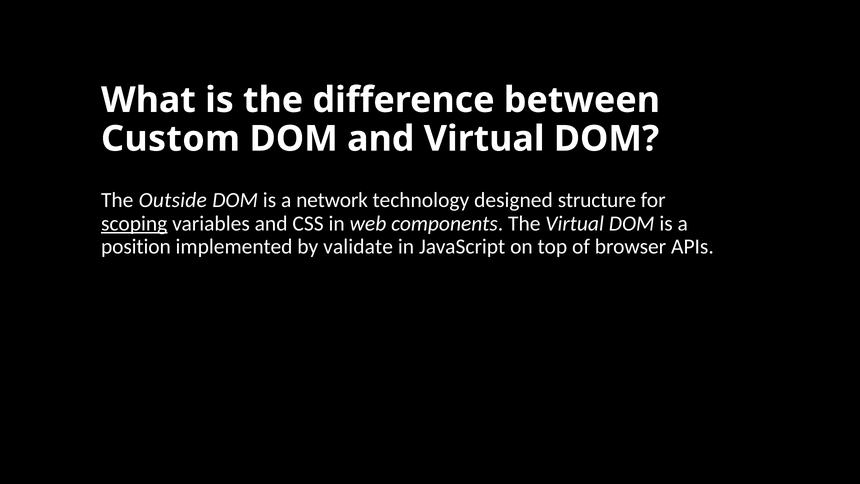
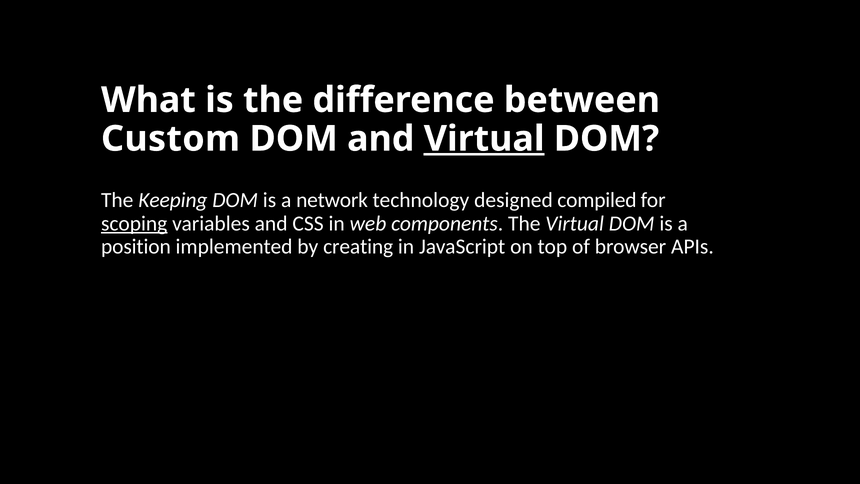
Virtual at (484, 139) underline: none -> present
Outside: Outside -> Keeping
structure: structure -> compiled
validate: validate -> creating
